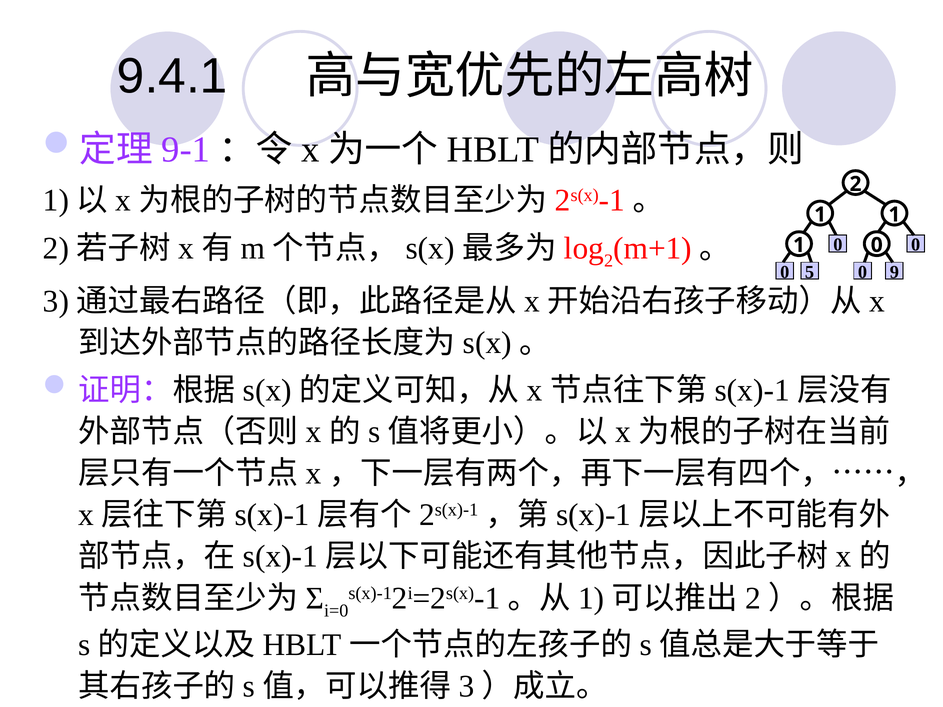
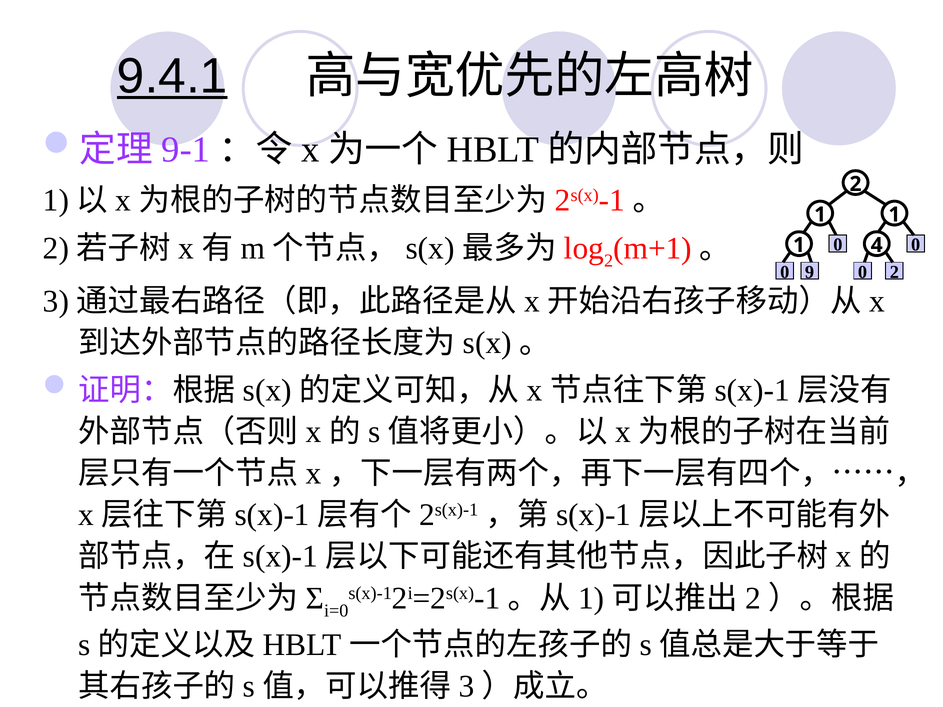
9.4.1 underline: none -> present
1 0: 0 -> 4
5: 5 -> 9
0 9: 9 -> 2
